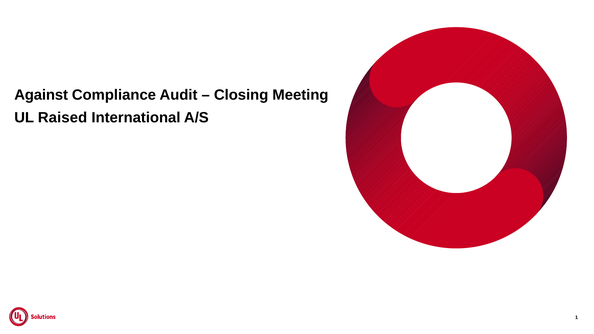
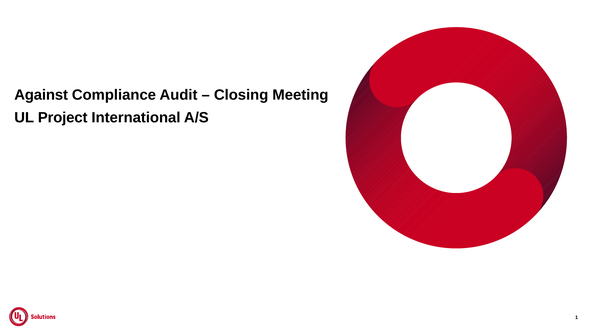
Raised: Raised -> Project
